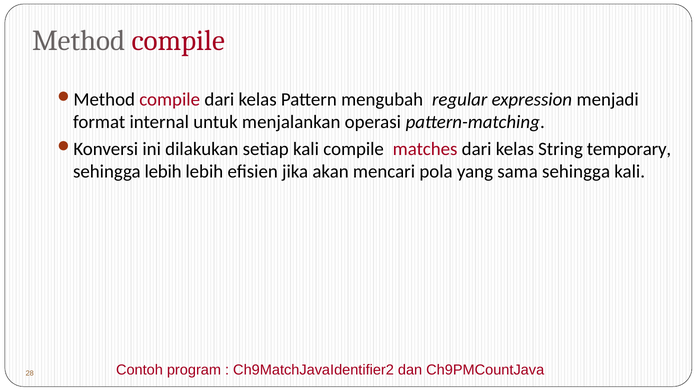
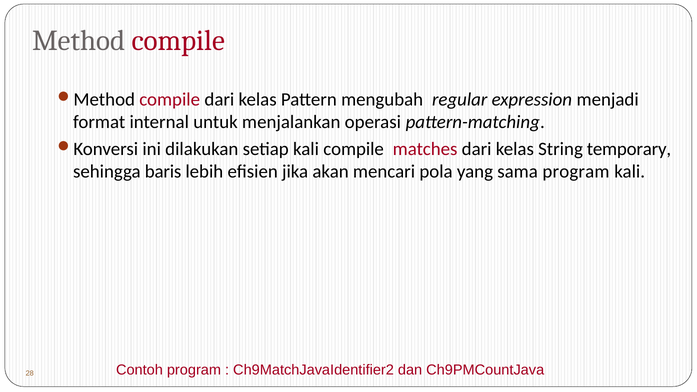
sehingga lebih: lebih -> baris
sama sehingga: sehingga -> program
